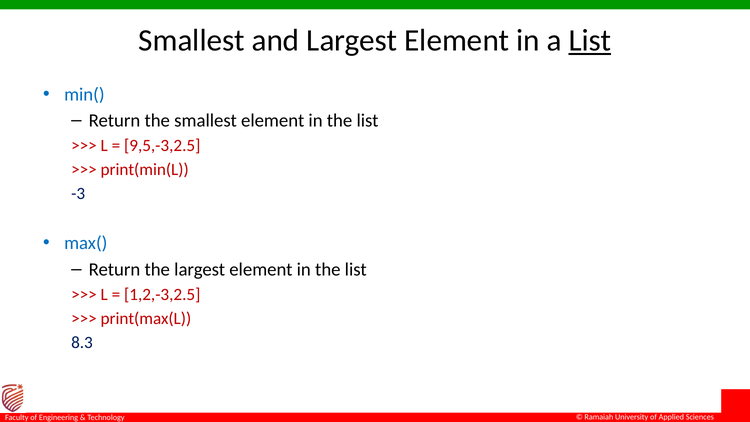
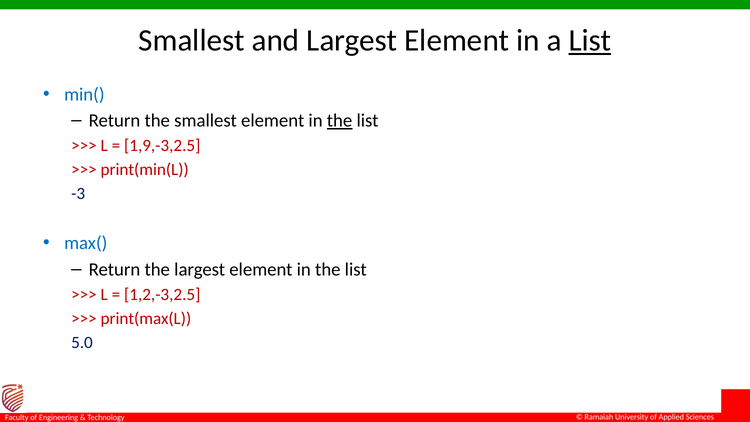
the at (340, 121) underline: none -> present
9,5,-3,2.5: 9,5,-3,2.5 -> 1,9,-3,2.5
8.3: 8.3 -> 5.0
